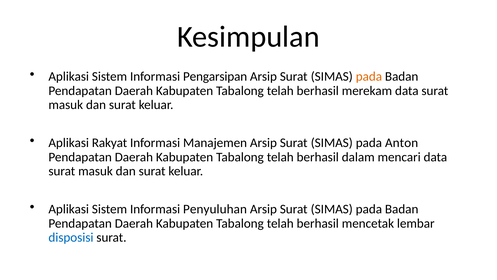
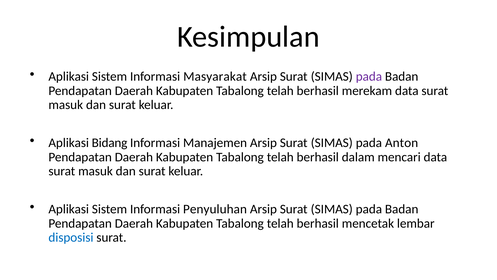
Pengarsipan: Pengarsipan -> Masyarakat
pada at (369, 77) colour: orange -> purple
Rakyat: Rakyat -> Bidang
